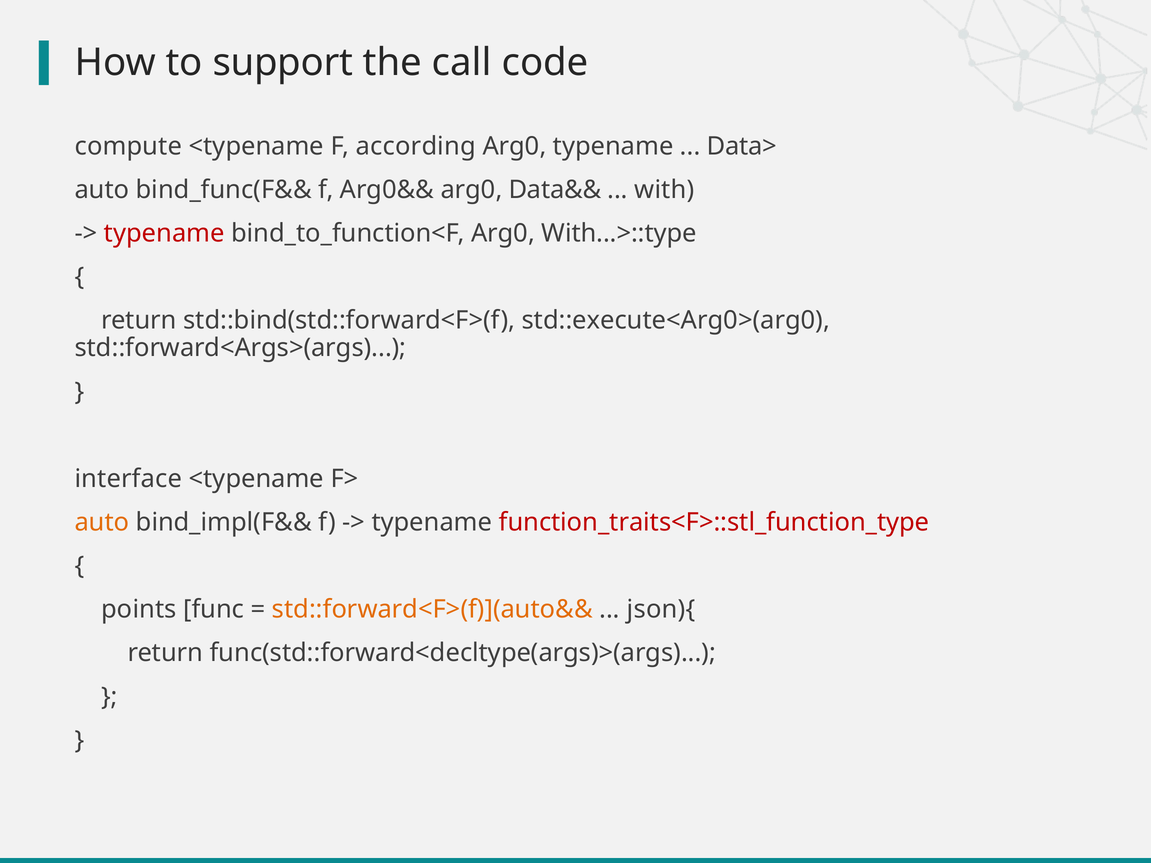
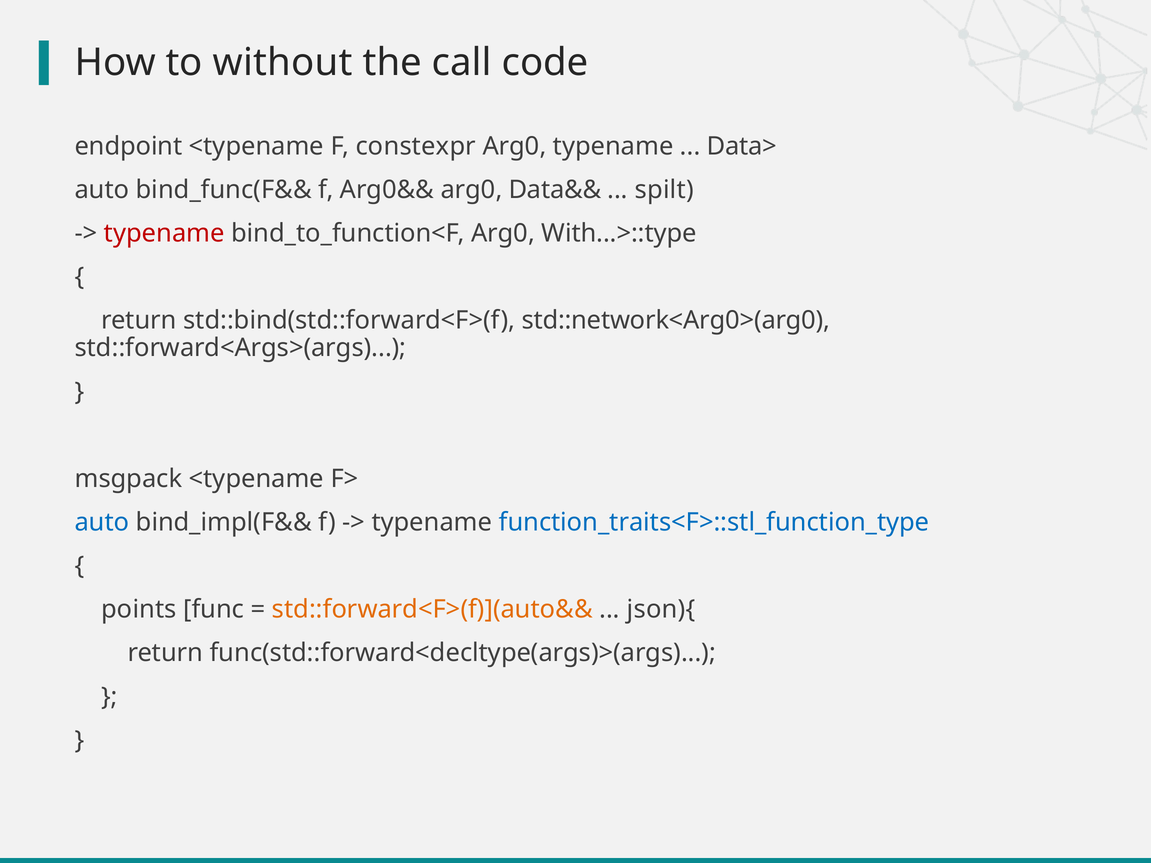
support: support -> without
compute: compute -> endpoint
according: according -> constexpr
with: with -> spilt
std::execute<Arg0>(arg0: std::execute<Arg0>(arg0 -> std::network<Arg0>(arg0
interface: interface -> msgpack
auto at (102, 522) colour: orange -> blue
function_traits<F>::stl_function_type colour: red -> blue
